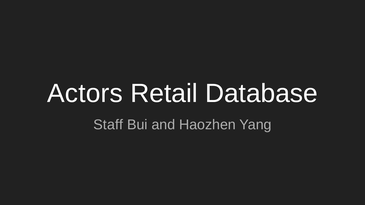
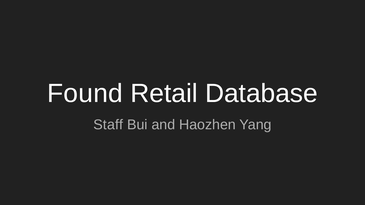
Actors: Actors -> Found
